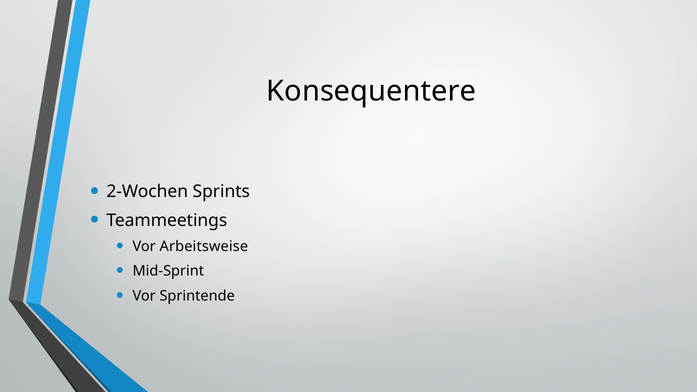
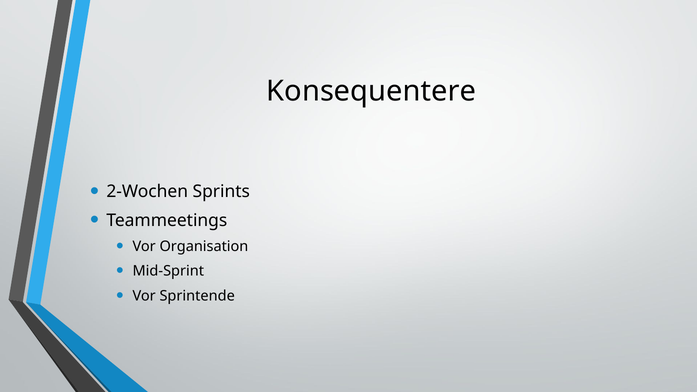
Arbeitsweise: Arbeitsweise -> Organisation
